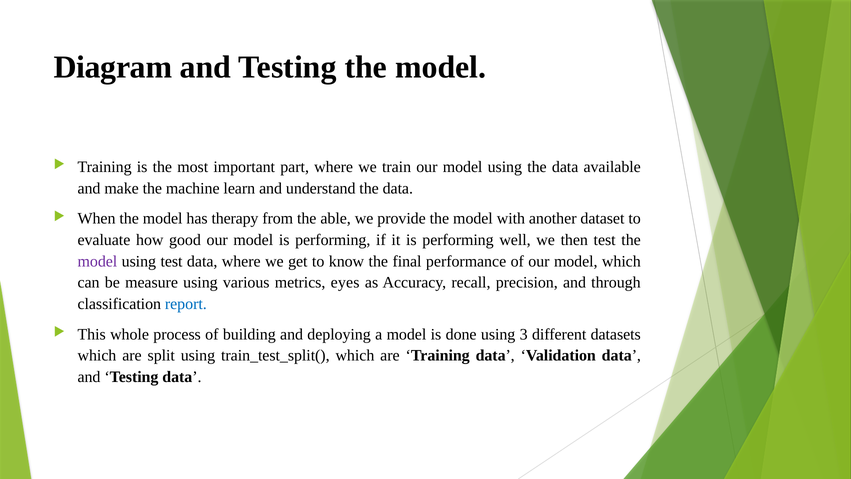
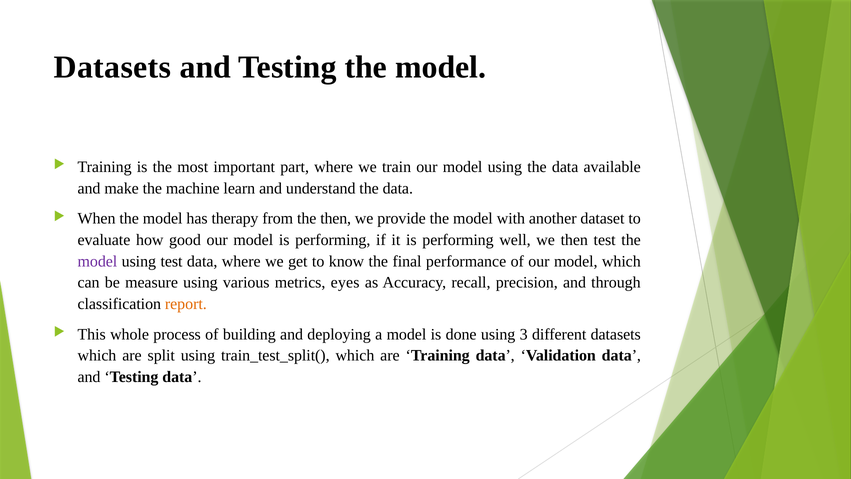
Diagram at (113, 67): Diagram -> Datasets
the able: able -> then
report colour: blue -> orange
